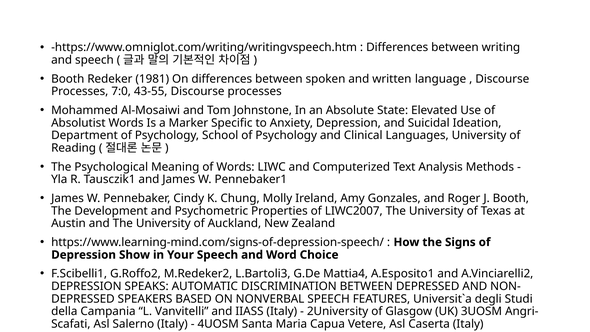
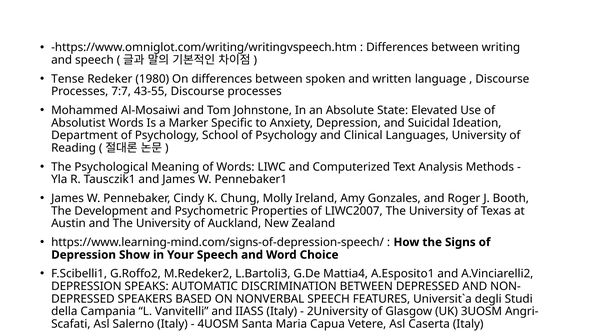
Booth at (68, 79): Booth -> Tense
1981: 1981 -> 1980
7:0: 7:0 -> 7:7
